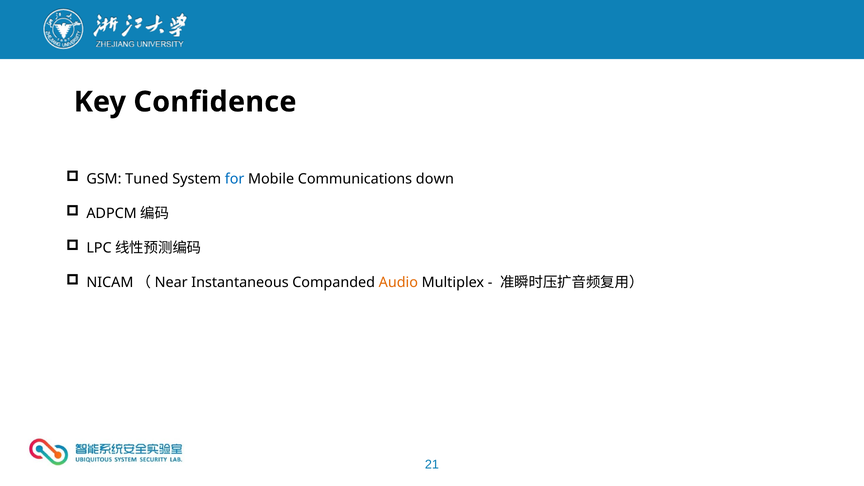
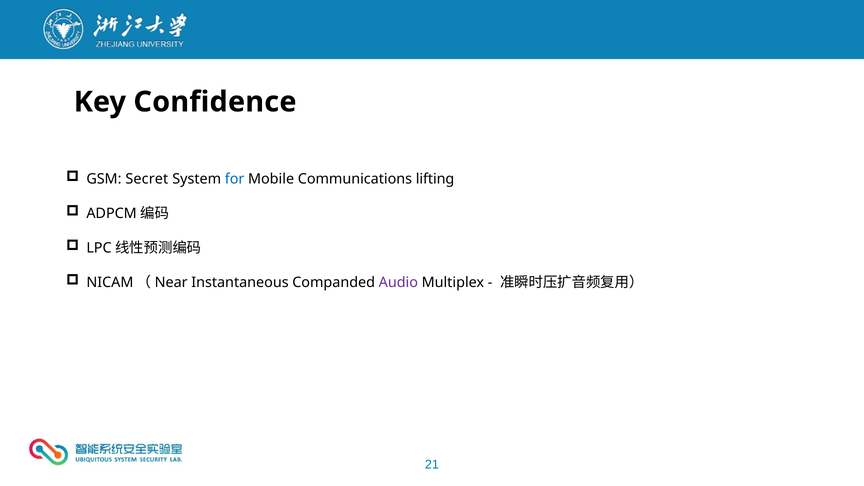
Tuned: Tuned -> Secret
down: down -> lifting
Audio colour: orange -> purple
